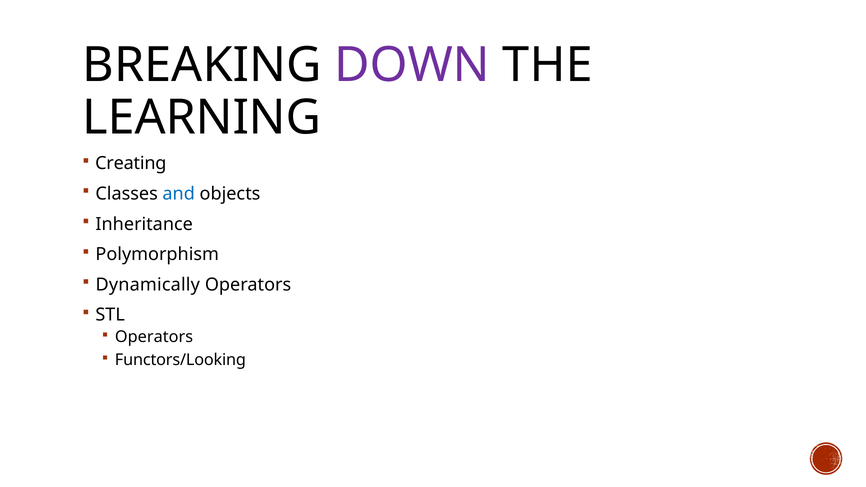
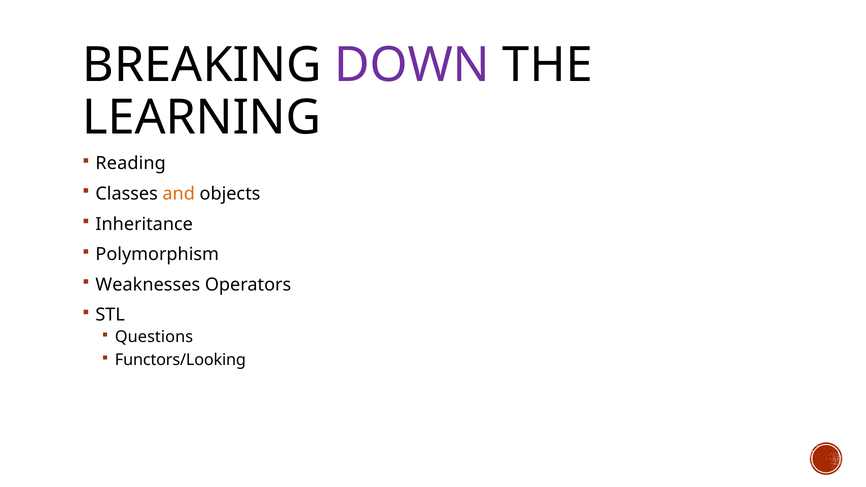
Creating: Creating -> Reading
and colour: blue -> orange
Dynamically: Dynamically -> Weaknesses
Operators at (154, 337): Operators -> Questions
